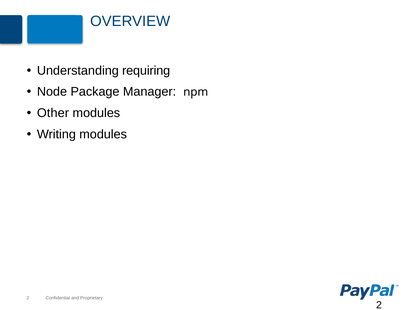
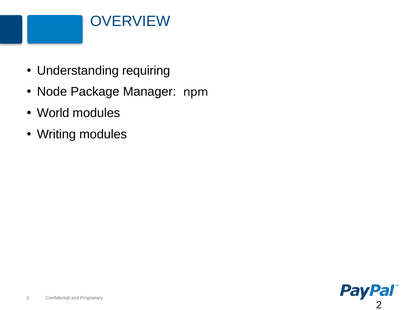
Other: Other -> World
